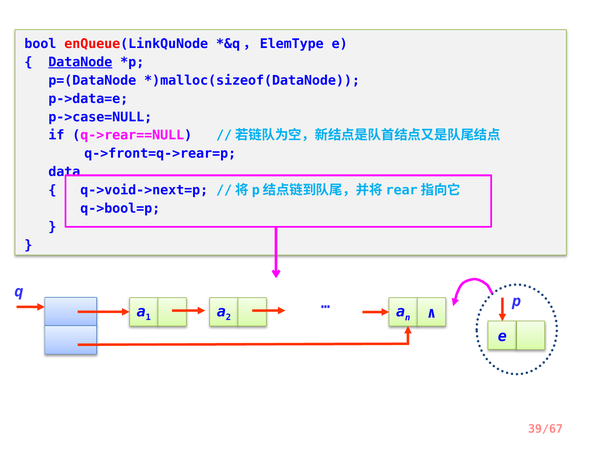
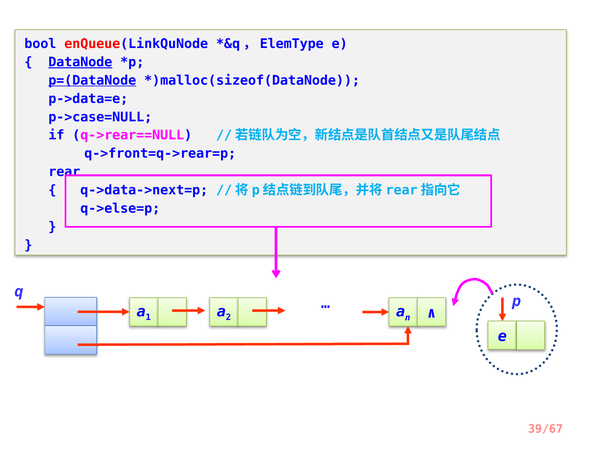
p=(DataNode underline: none -> present
data: data -> rear
q->void->next=p: q->void->next=p -> q->data->next=p
q->bool=p: q->bool=p -> q->else=p
